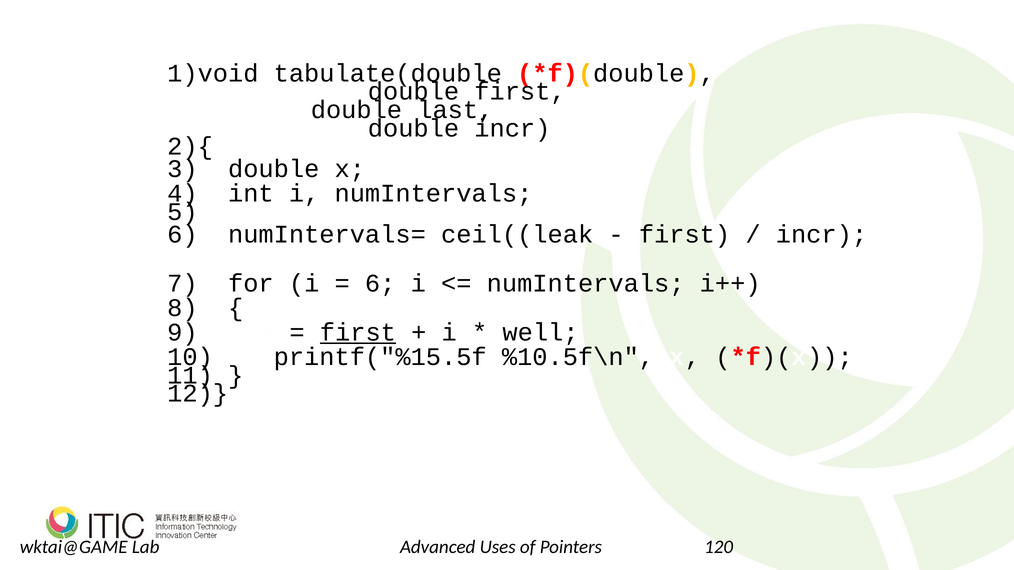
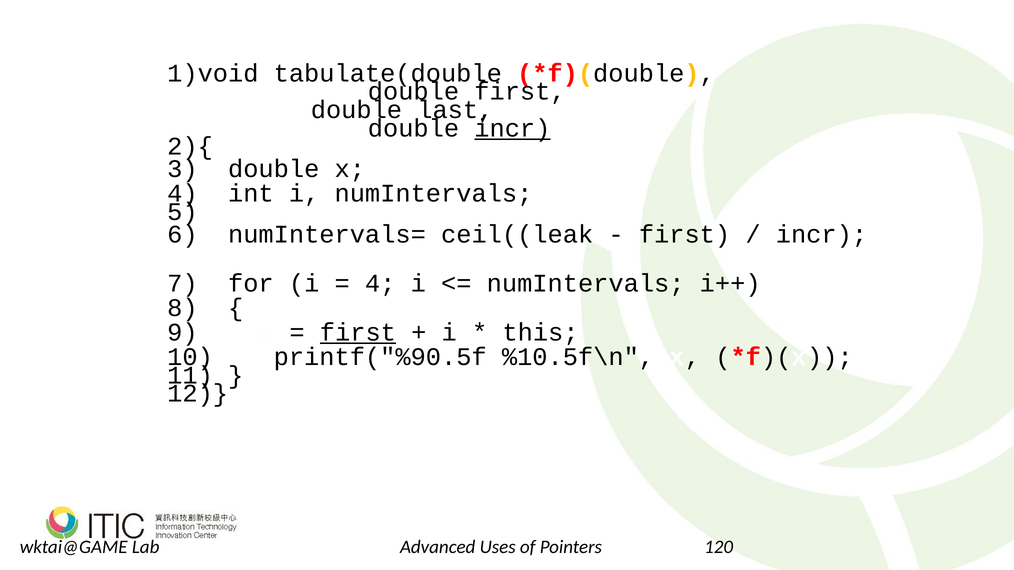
incr at (512, 128) underline: none -> present
6 at (380, 284): 6 -> 4
well: well -> this
printf("%15.5f: printf("%15.5f -> printf("%90.5f
